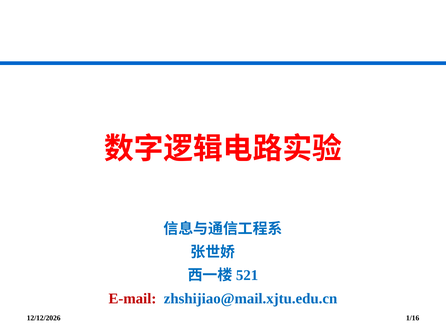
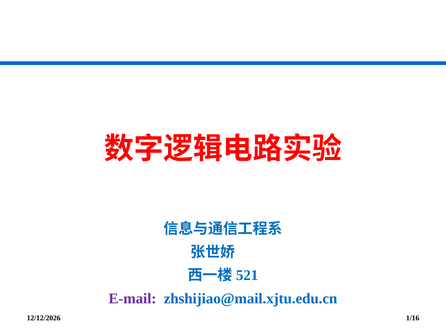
E-mail colour: red -> purple
